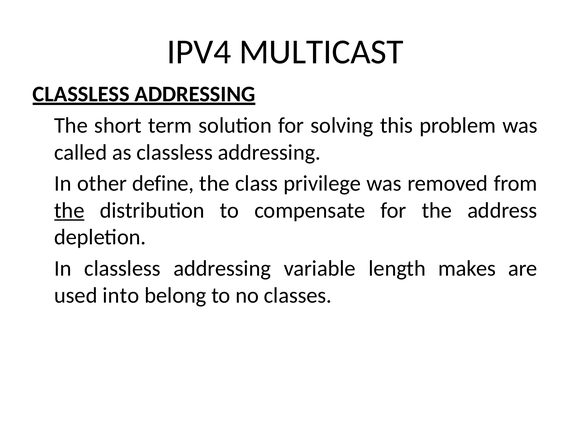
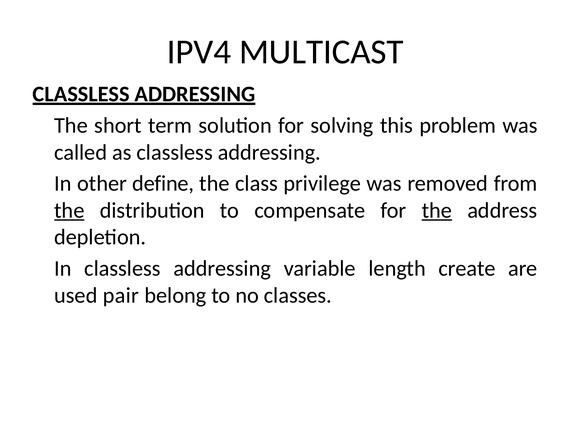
the at (437, 210) underline: none -> present
makes: makes -> create
into: into -> pair
